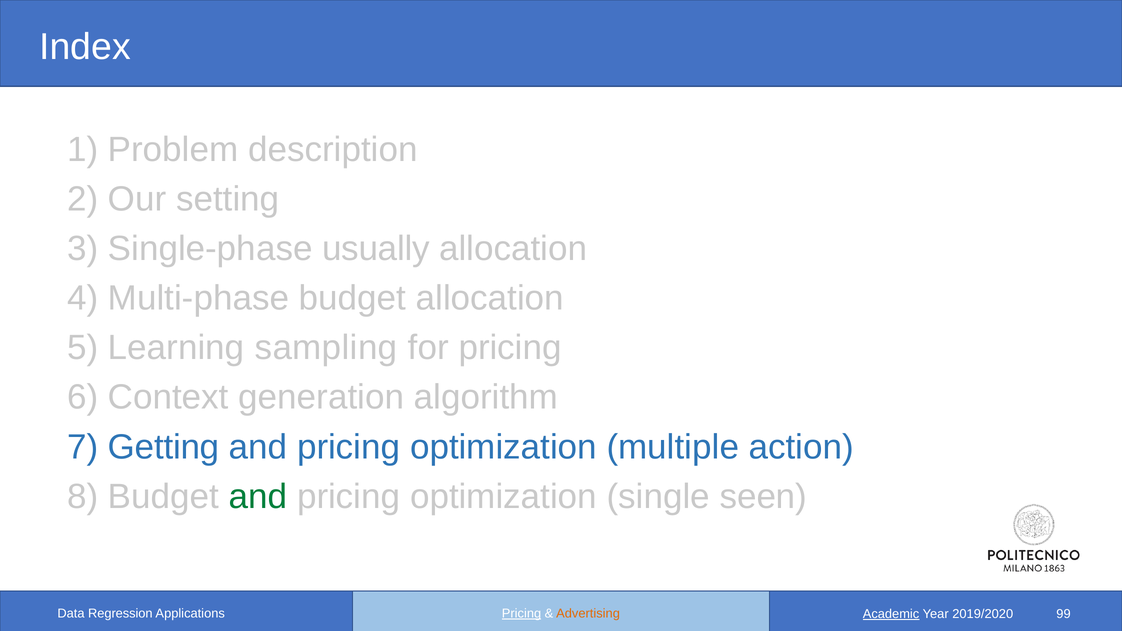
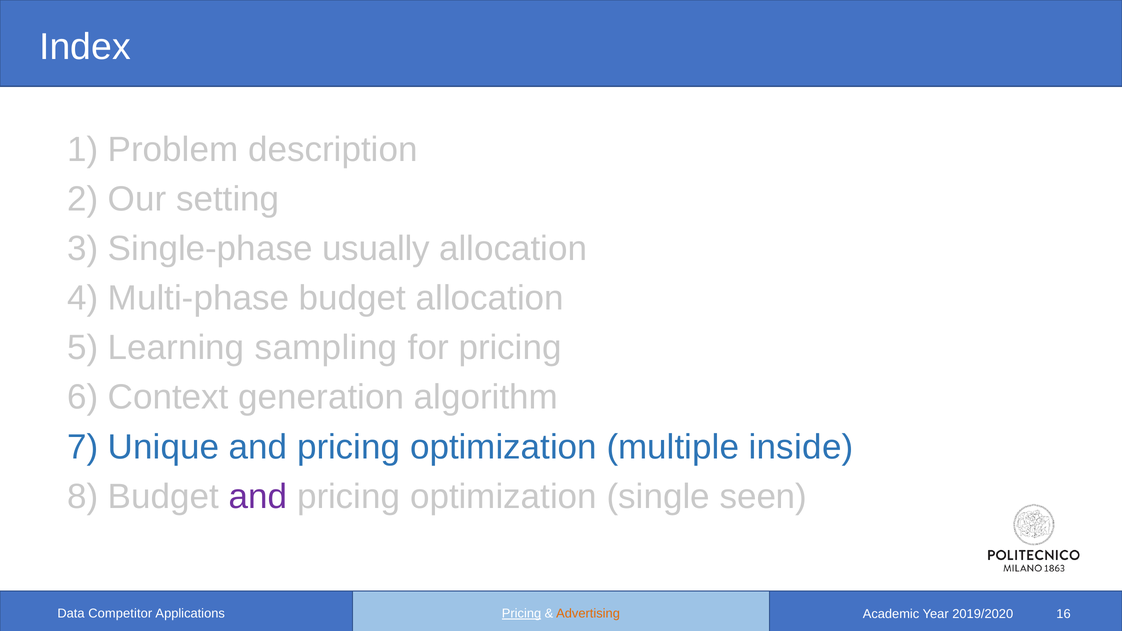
Getting: Getting -> Unique
action: action -> inside
and at (258, 497) colour: green -> purple
Regression: Regression -> Competitor
Academic underline: present -> none
99: 99 -> 16
